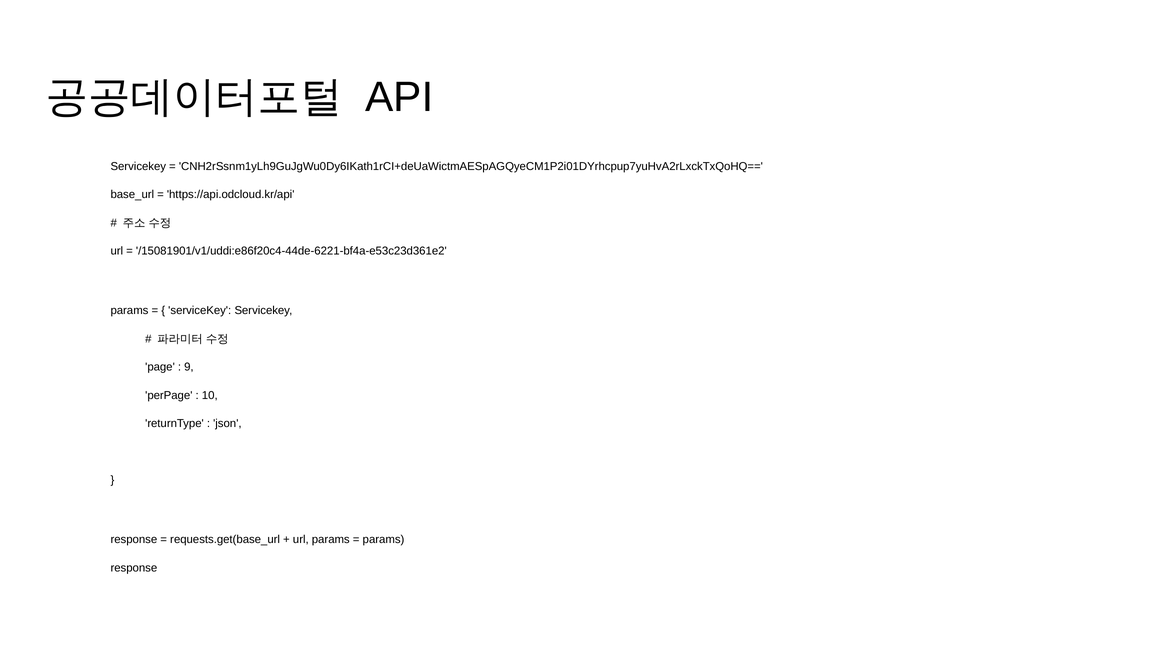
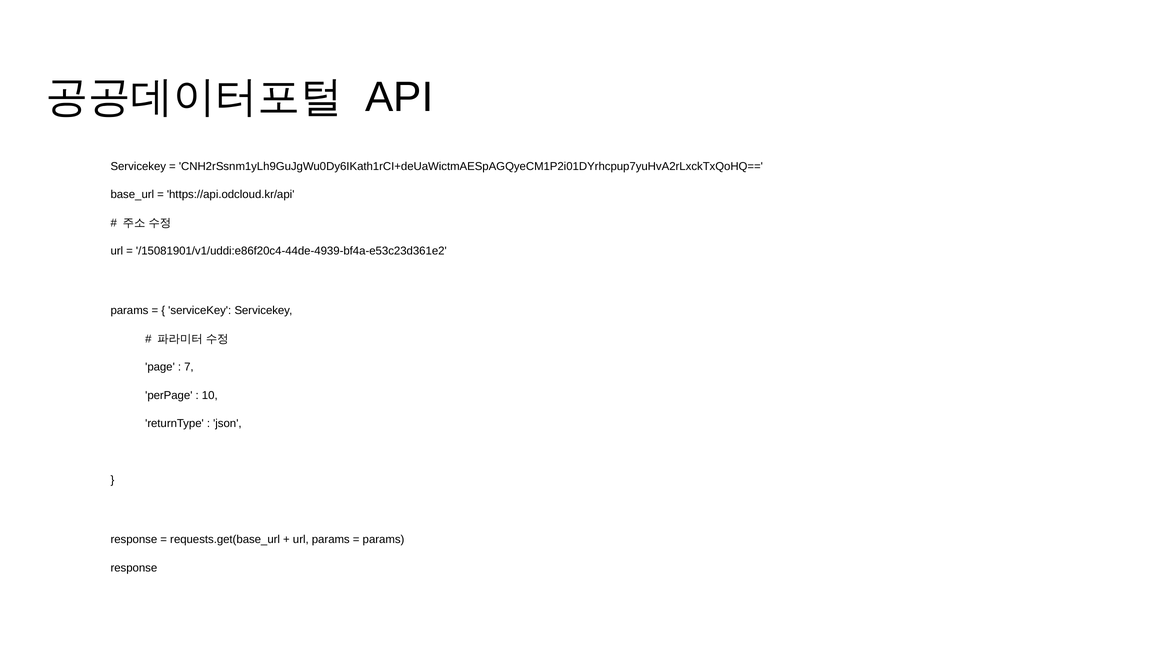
/15081901/v1/uddi:e86f20c4-44de-6221-bf4a-e53c23d361e2: /15081901/v1/uddi:e86f20c4-44de-6221-bf4a-e53c23d361e2 -> /15081901/v1/uddi:e86f20c4-44de-4939-bf4a-e53c23d361e2
9: 9 -> 7
